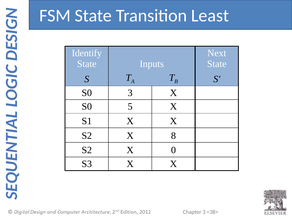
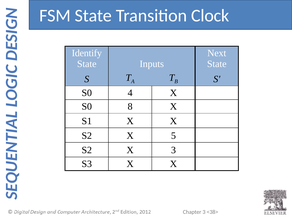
Least: Least -> Clock
S0 3: 3 -> 4
5: 5 -> 8
8: 8 -> 5
X 0: 0 -> 3
